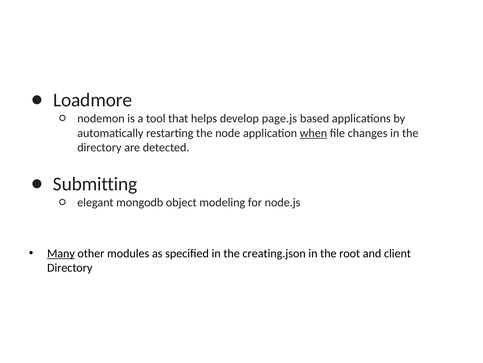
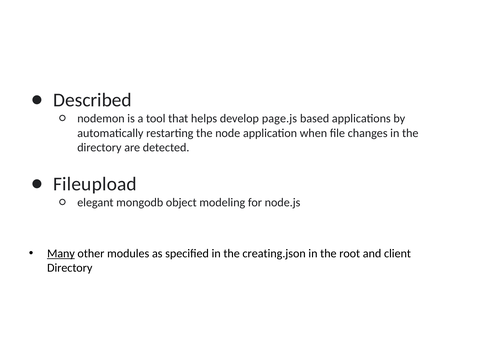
Loadmore: Loadmore -> Described
when underline: present -> none
Submitting: Submitting -> Fileupload
